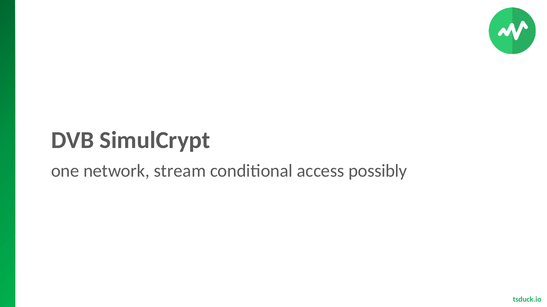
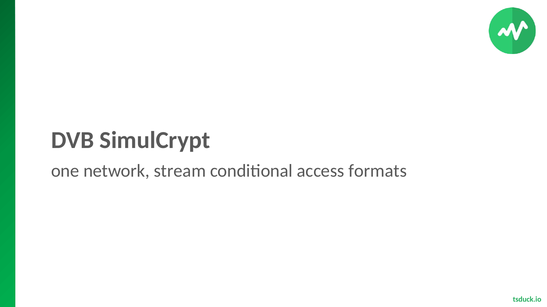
possibly: possibly -> formats
